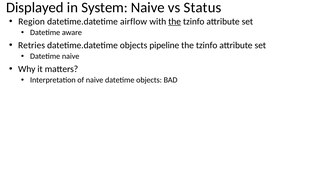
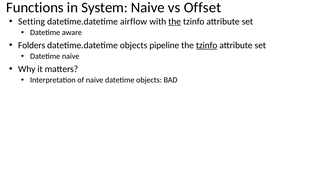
Displayed: Displayed -> Functions
Status: Status -> Offset
Region: Region -> Setting
Retries: Retries -> Folders
tzinfo at (207, 45) underline: none -> present
